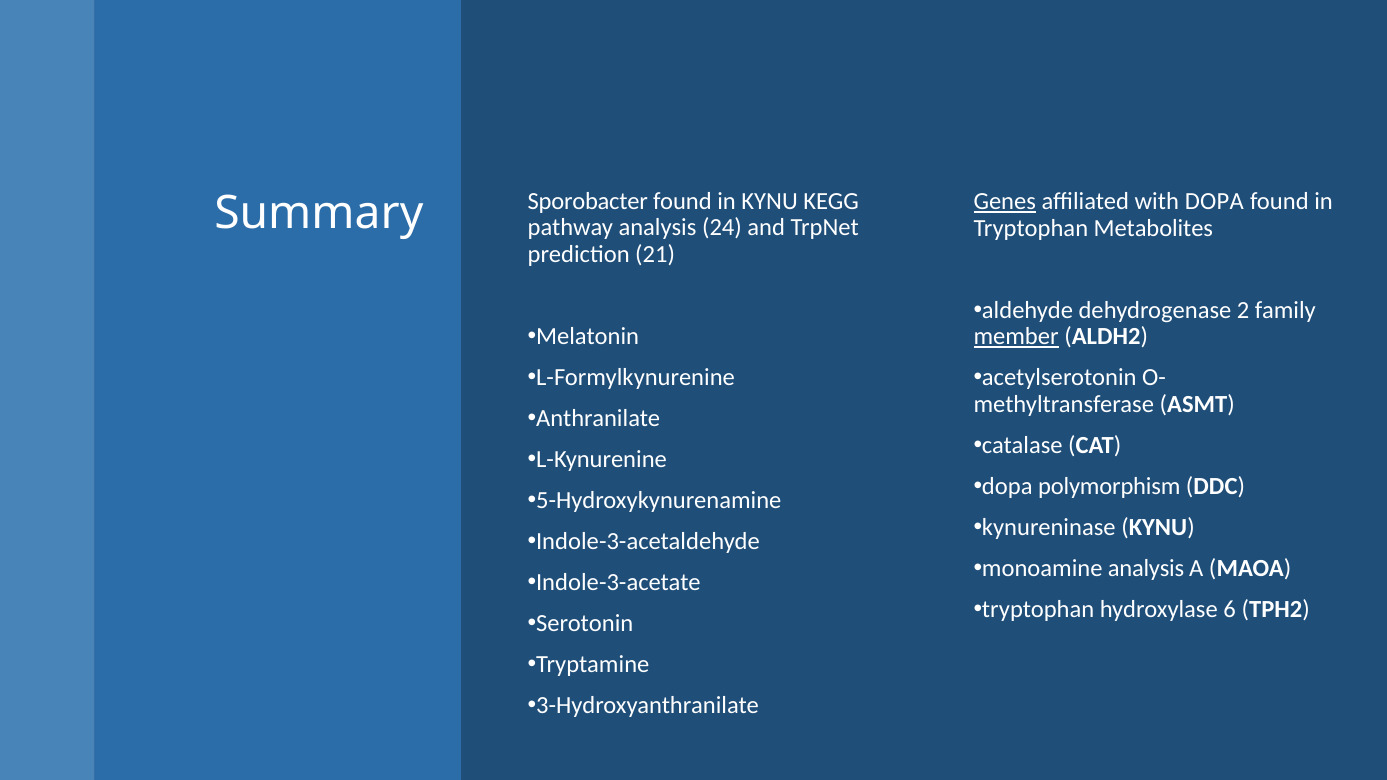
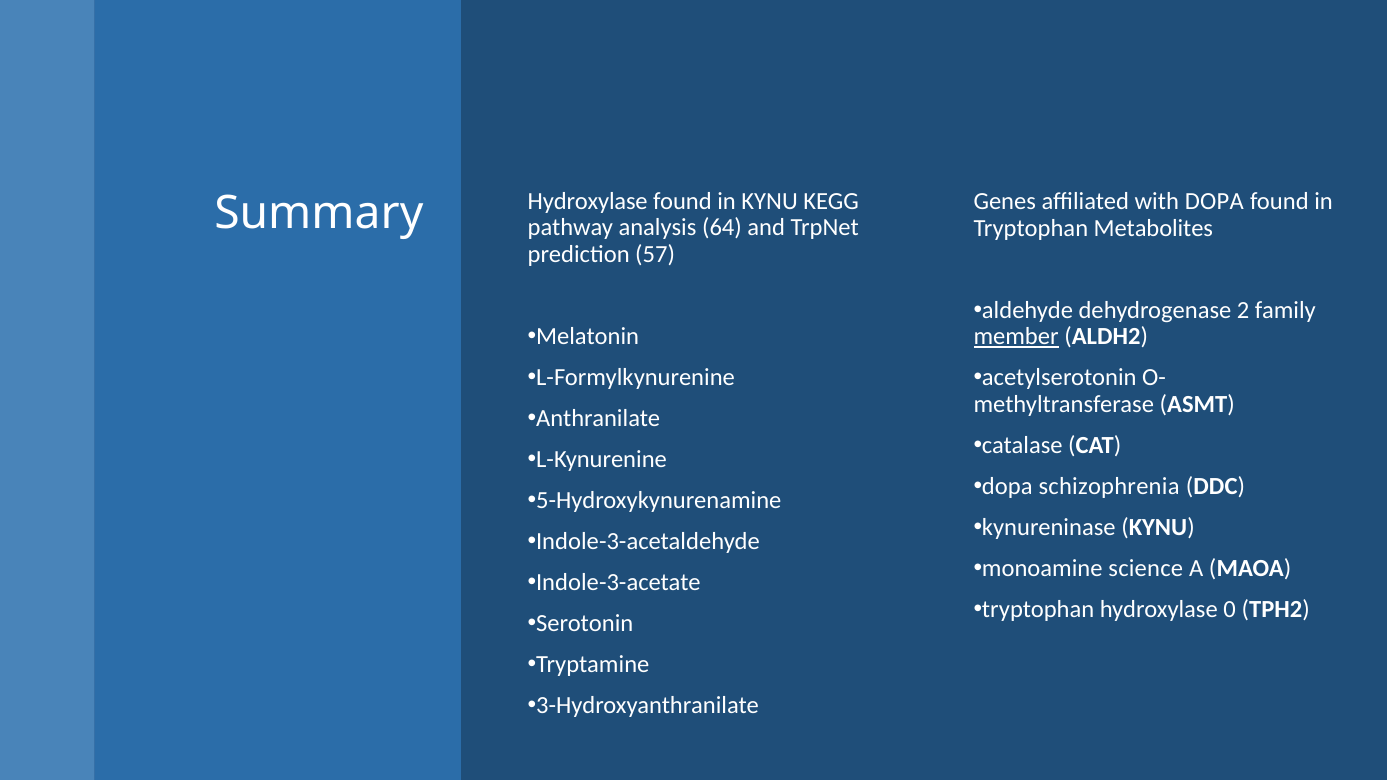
Genes underline: present -> none
Summary Sporobacter: Sporobacter -> Hydroxylase
24: 24 -> 64
21: 21 -> 57
polymorphism: polymorphism -> schizophrenia
monoamine analysis: analysis -> science
6: 6 -> 0
